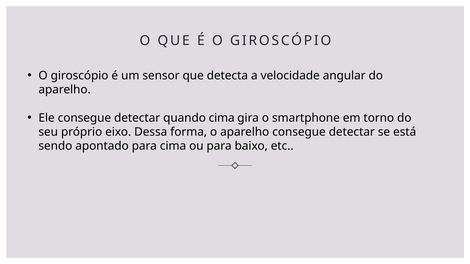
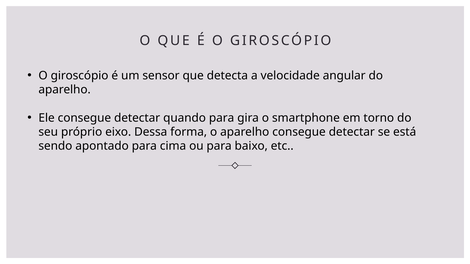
quando cima: cima -> para
